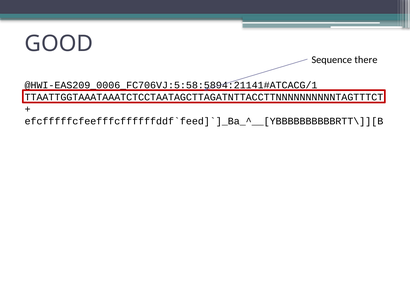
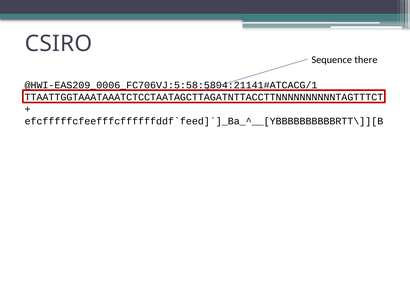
GOOD: GOOD -> CSIRO
